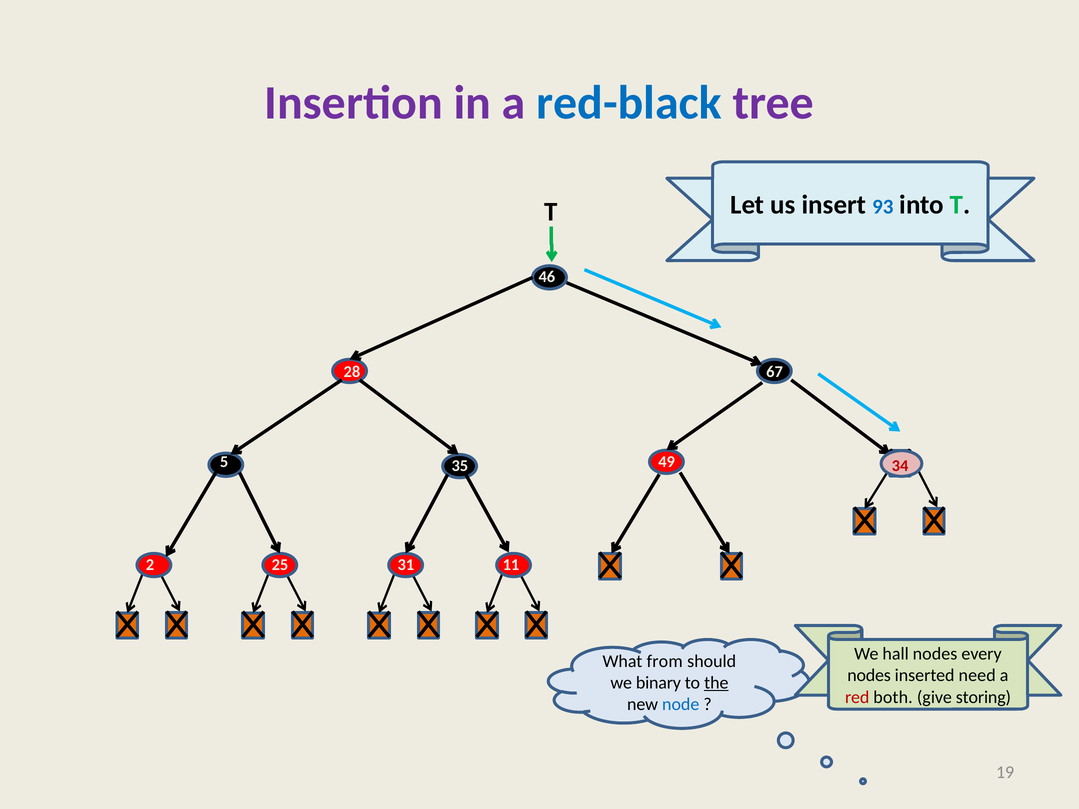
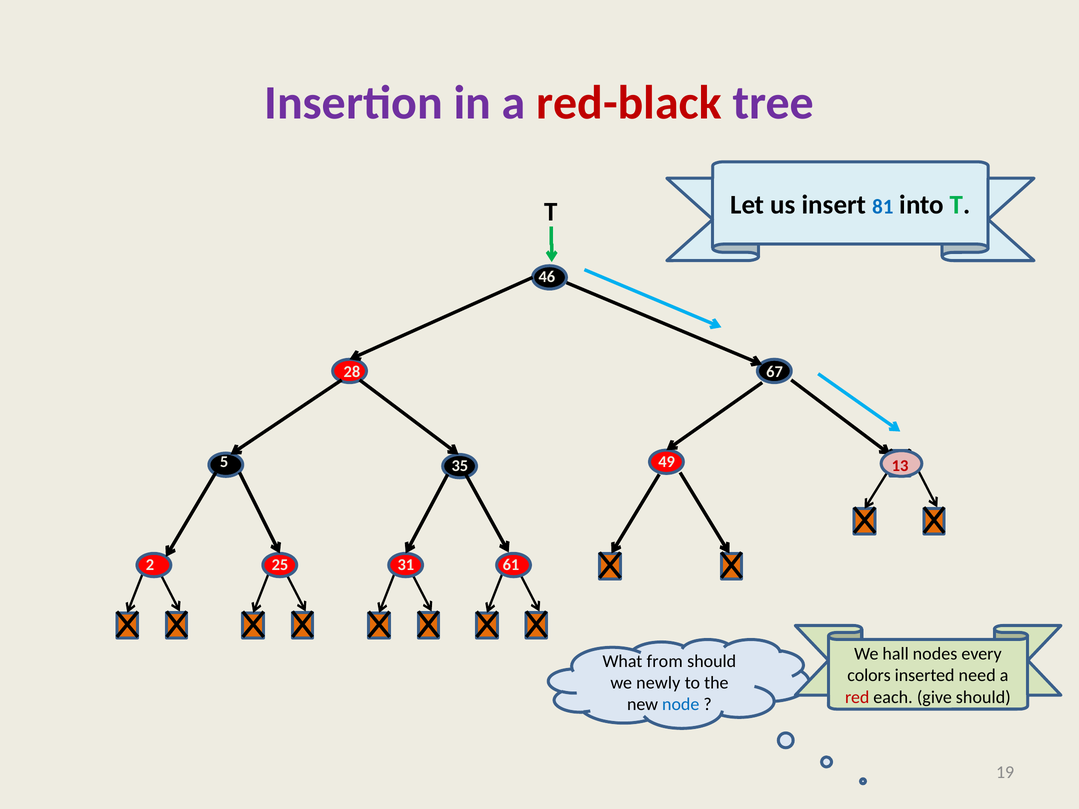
red-black colour: blue -> red
93: 93 -> 81
34: 34 -> 13
11: 11 -> 61
nodes at (869, 676): nodes -> colors
binary: binary -> newly
the underline: present -> none
both: both -> each
give storing: storing -> should
